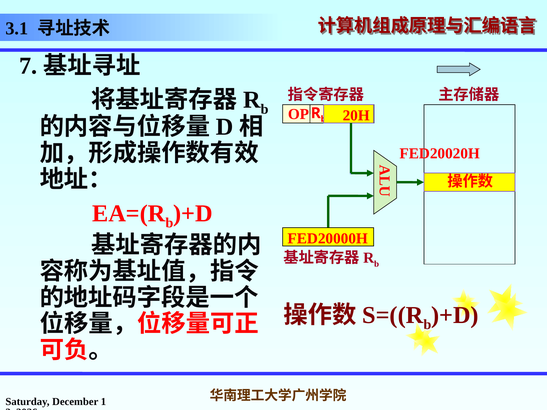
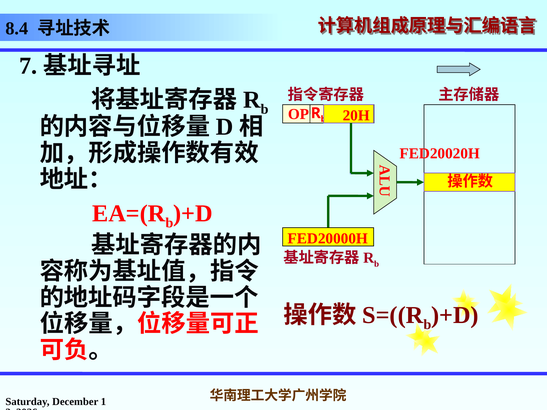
3.1: 3.1 -> 8.4
